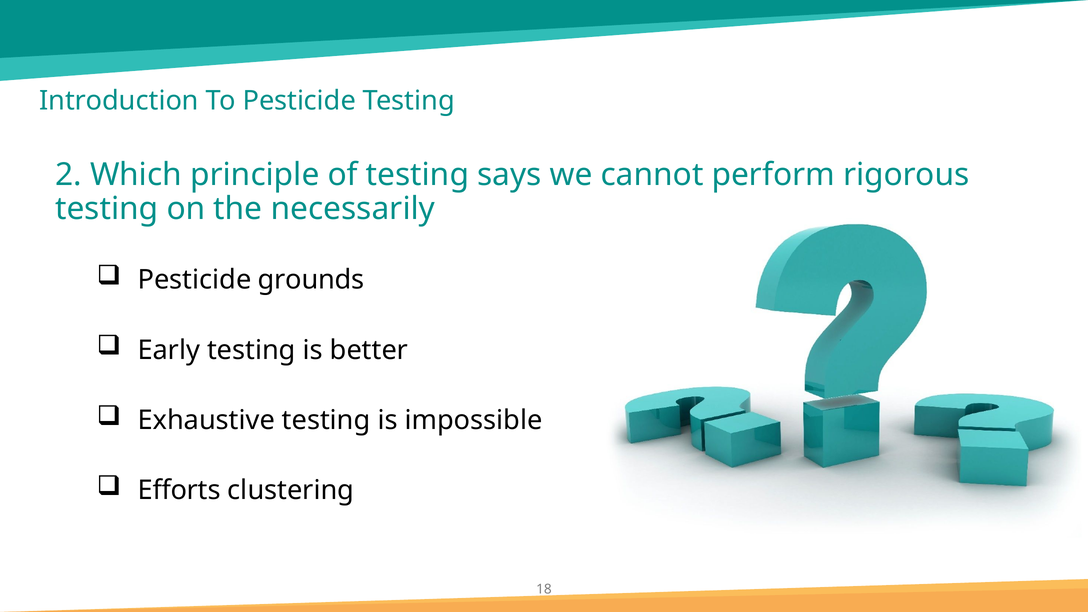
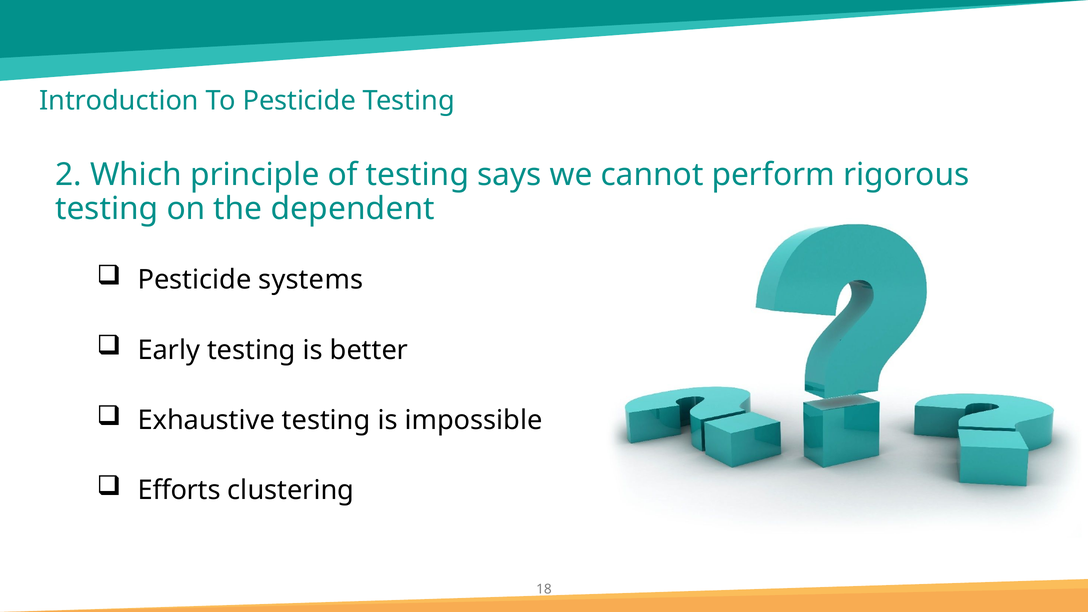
necessarily: necessarily -> dependent
grounds: grounds -> systems
